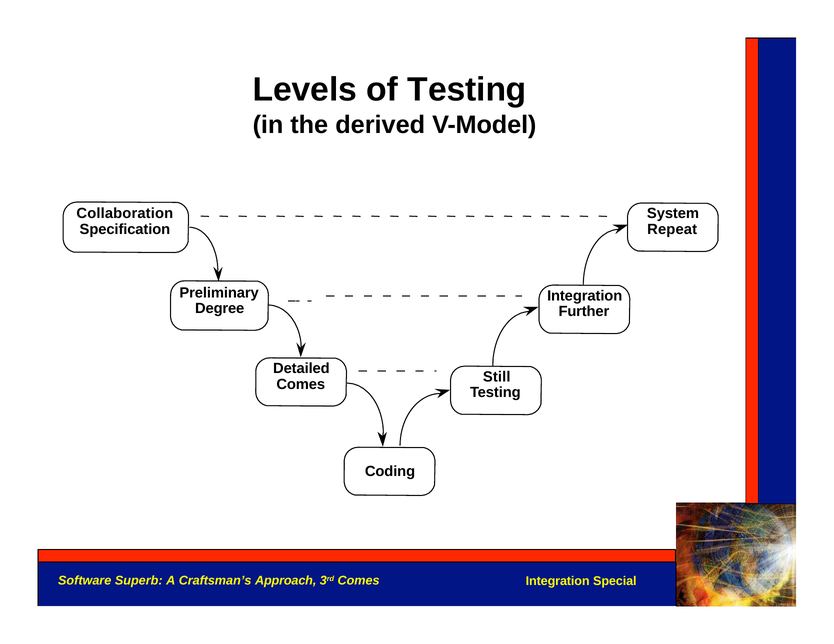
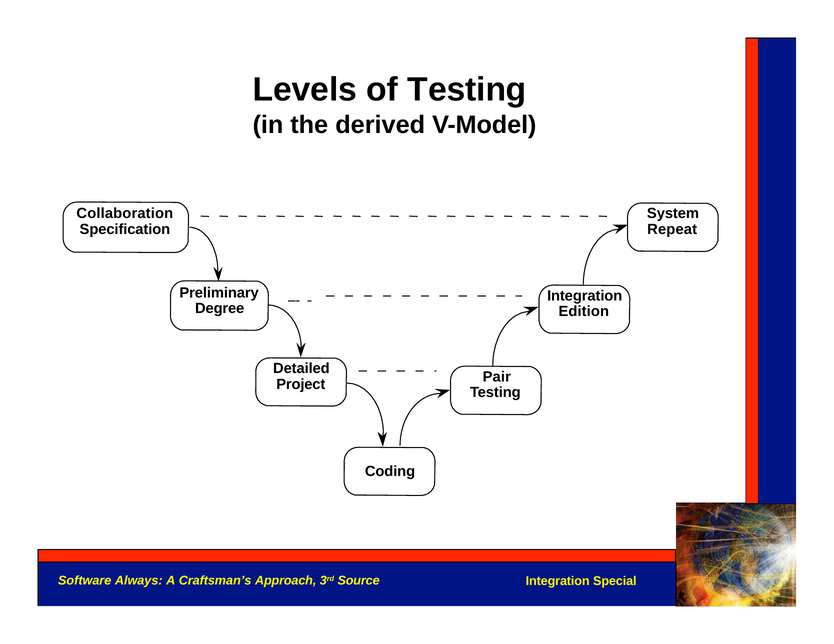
Further: Further -> Edition
Still: Still -> Pair
Comes at (301, 385): Comes -> Project
Superb: Superb -> Always
3rd Comes: Comes -> Source
